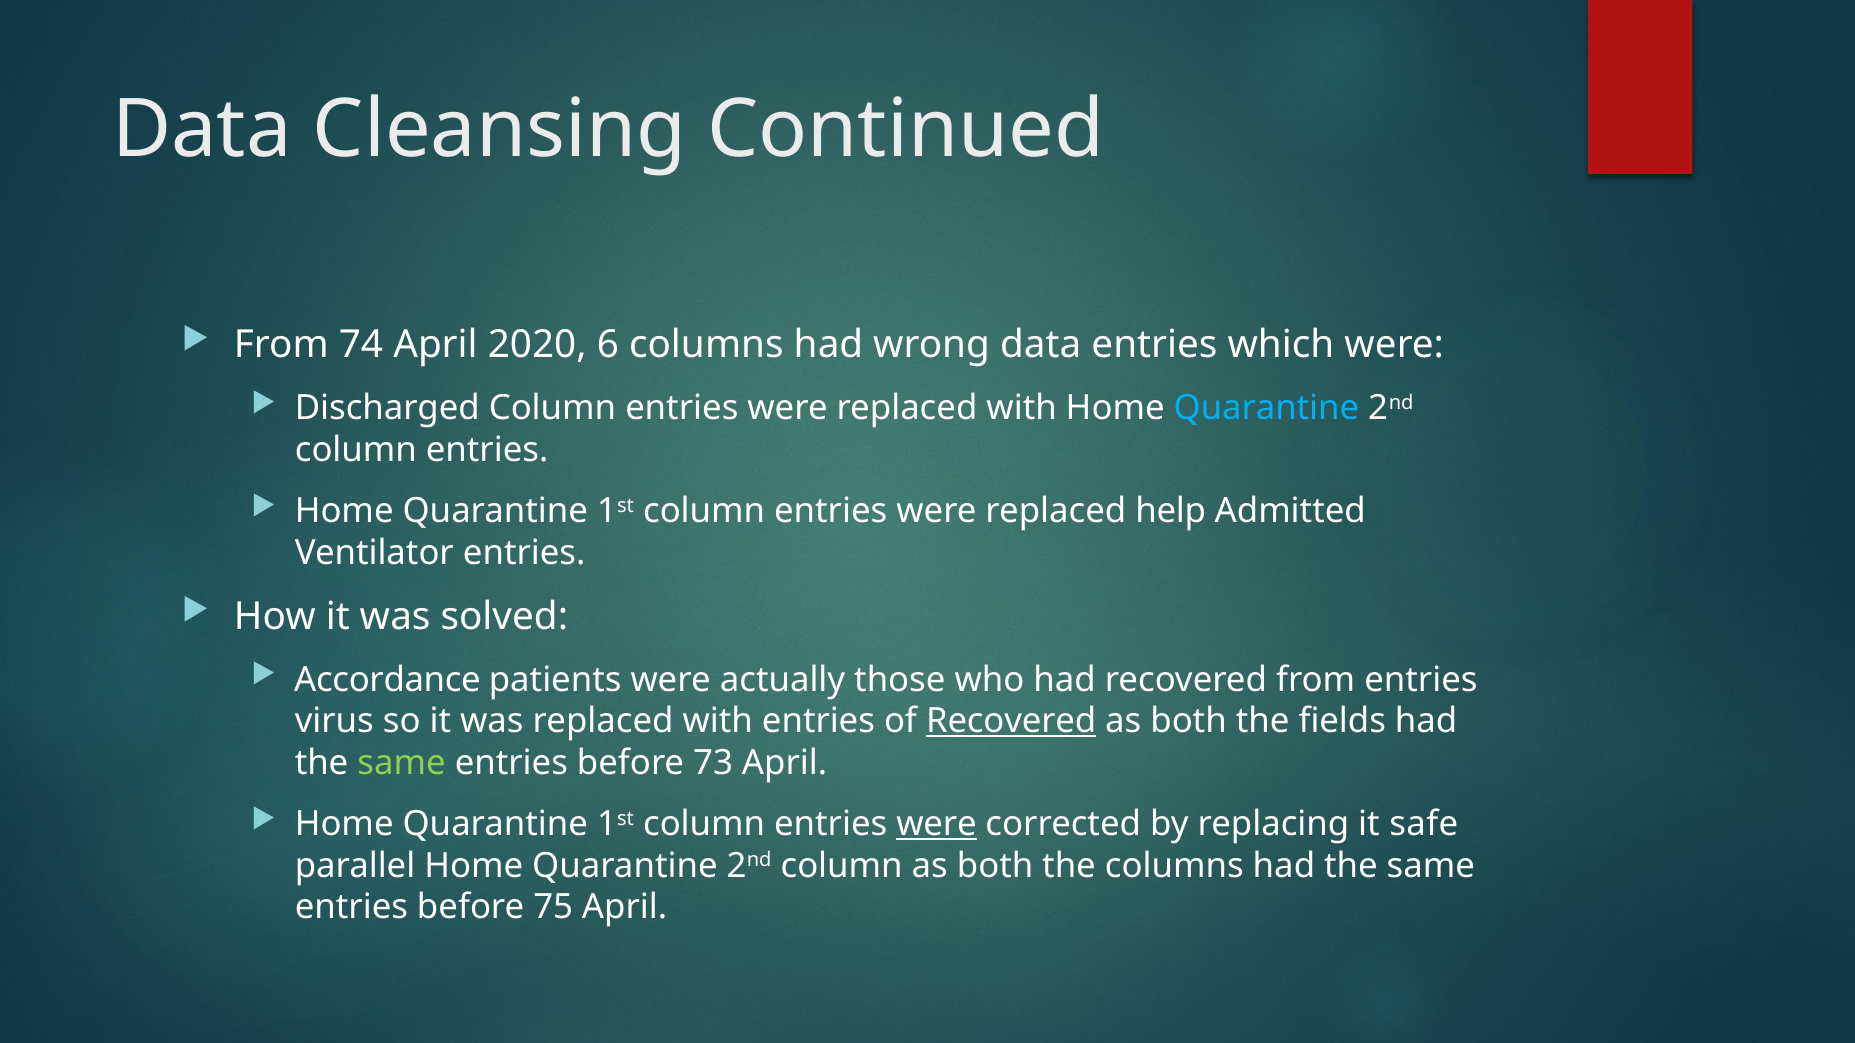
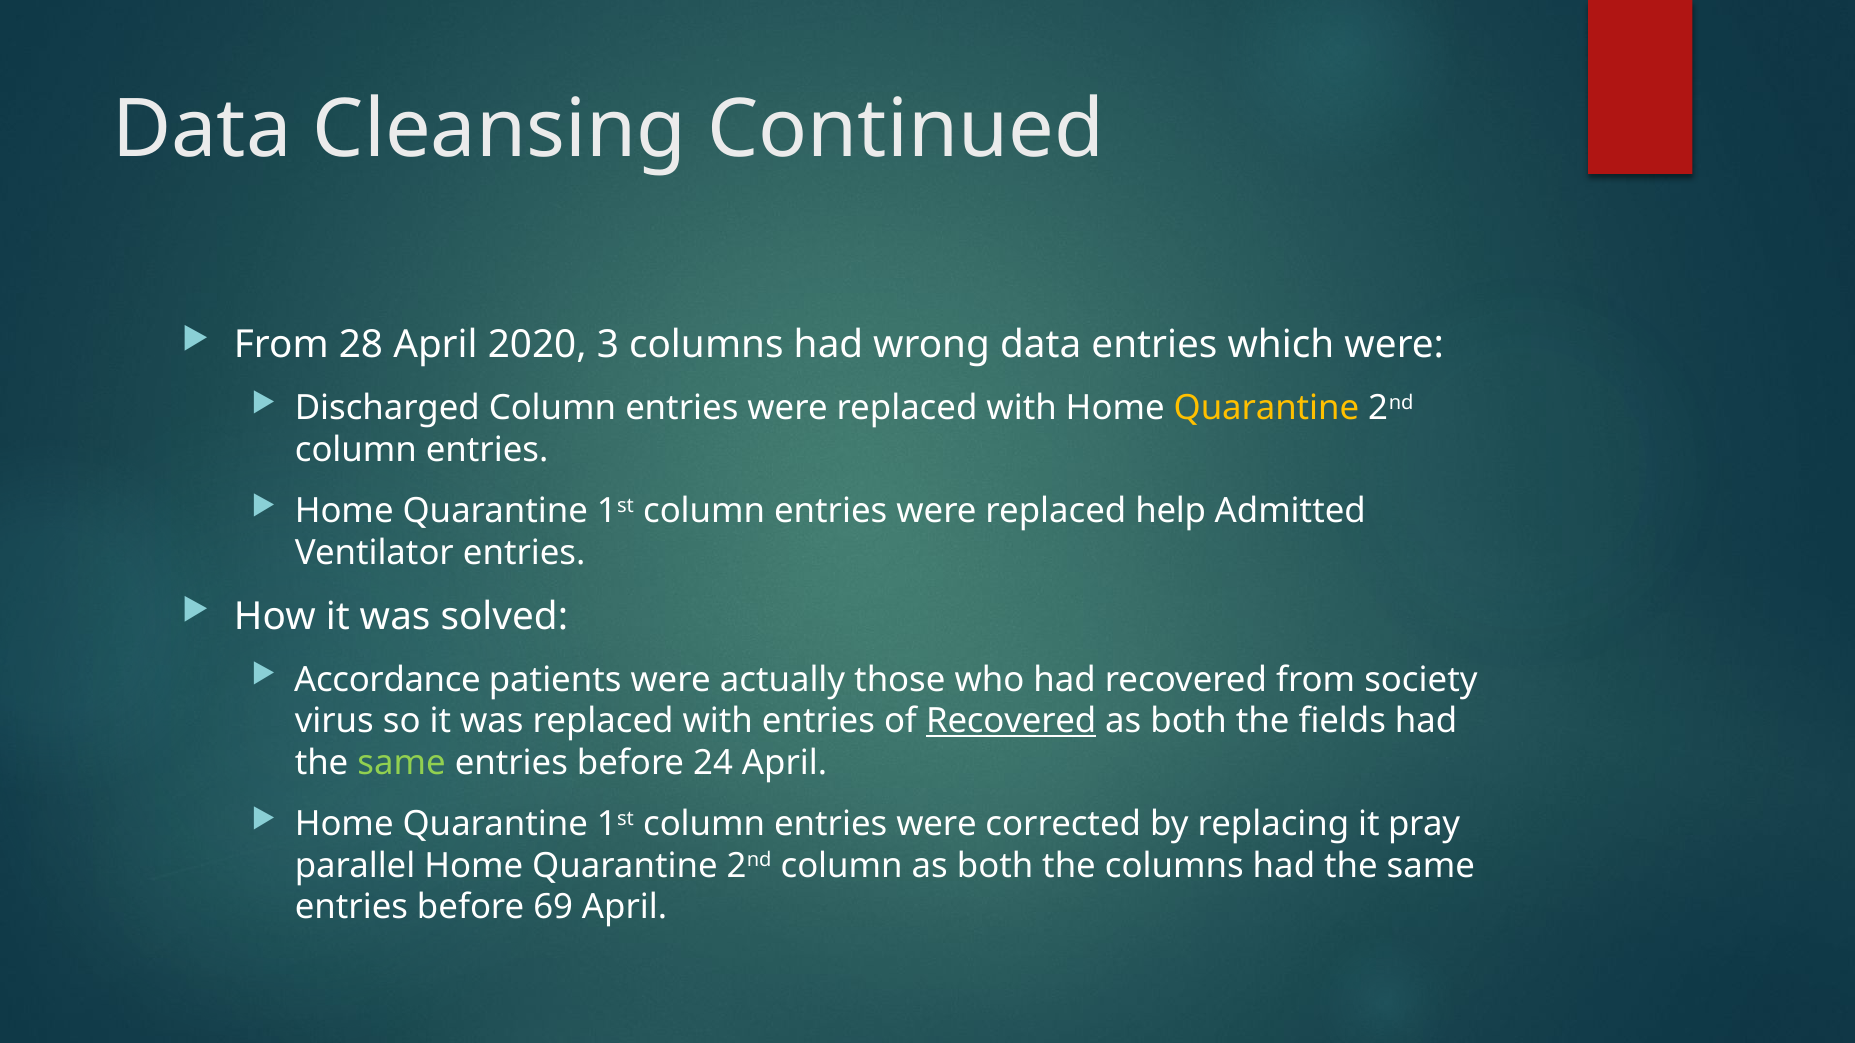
74: 74 -> 28
6: 6 -> 3
Quarantine at (1266, 408) colour: light blue -> yellow
from entries: entries -> society
73: 73 -> 24
were at (936, 824) underline: present -> none
safe: safe -> pray
75: 75 -> 69
